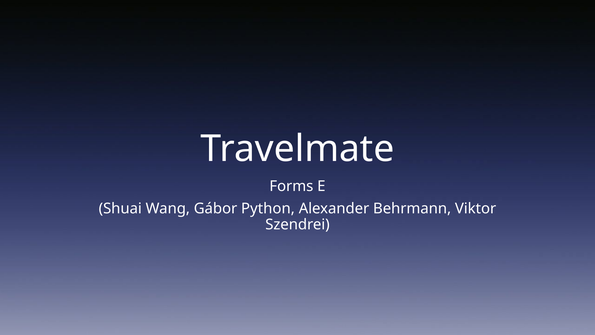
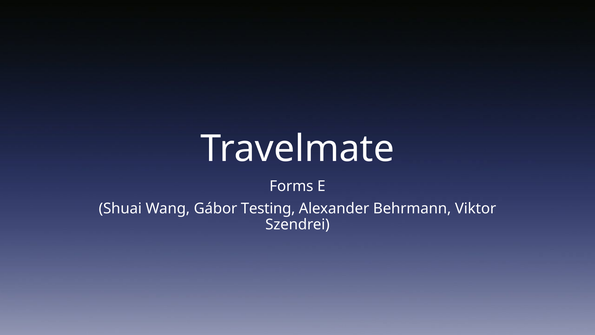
Python: Python -> Testing
